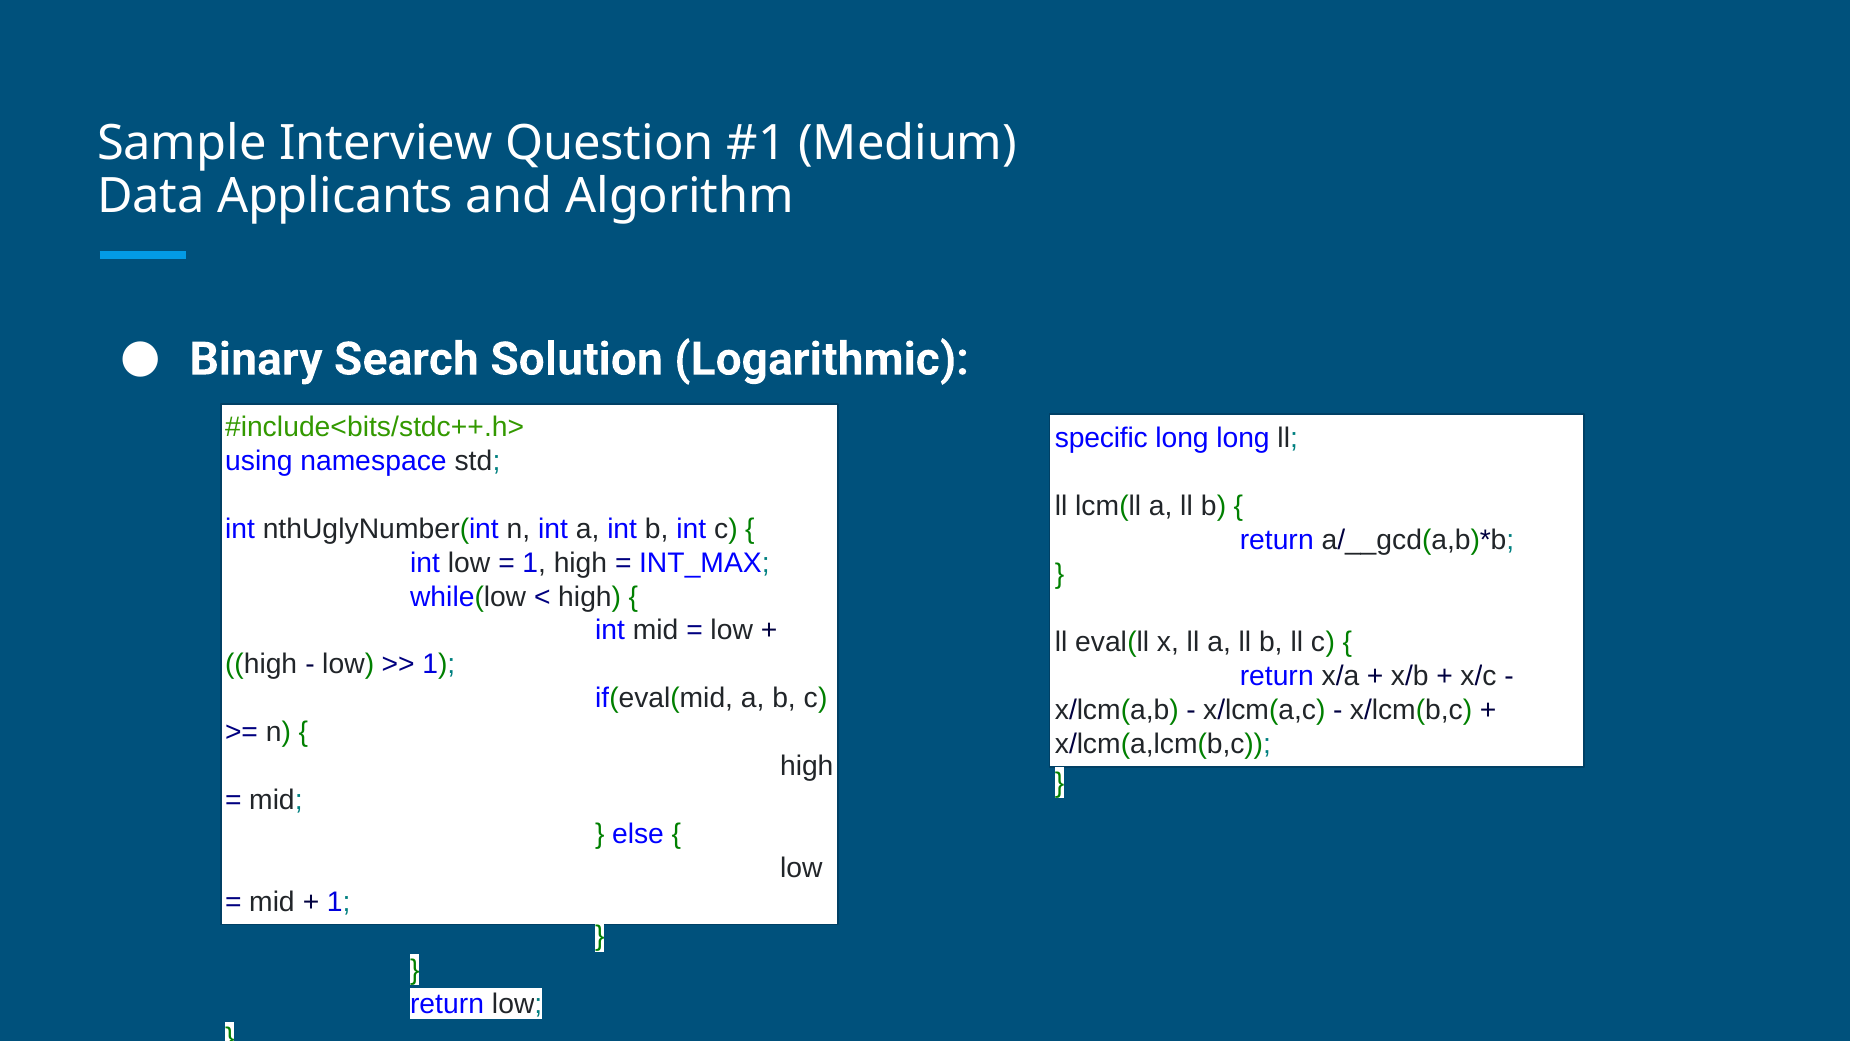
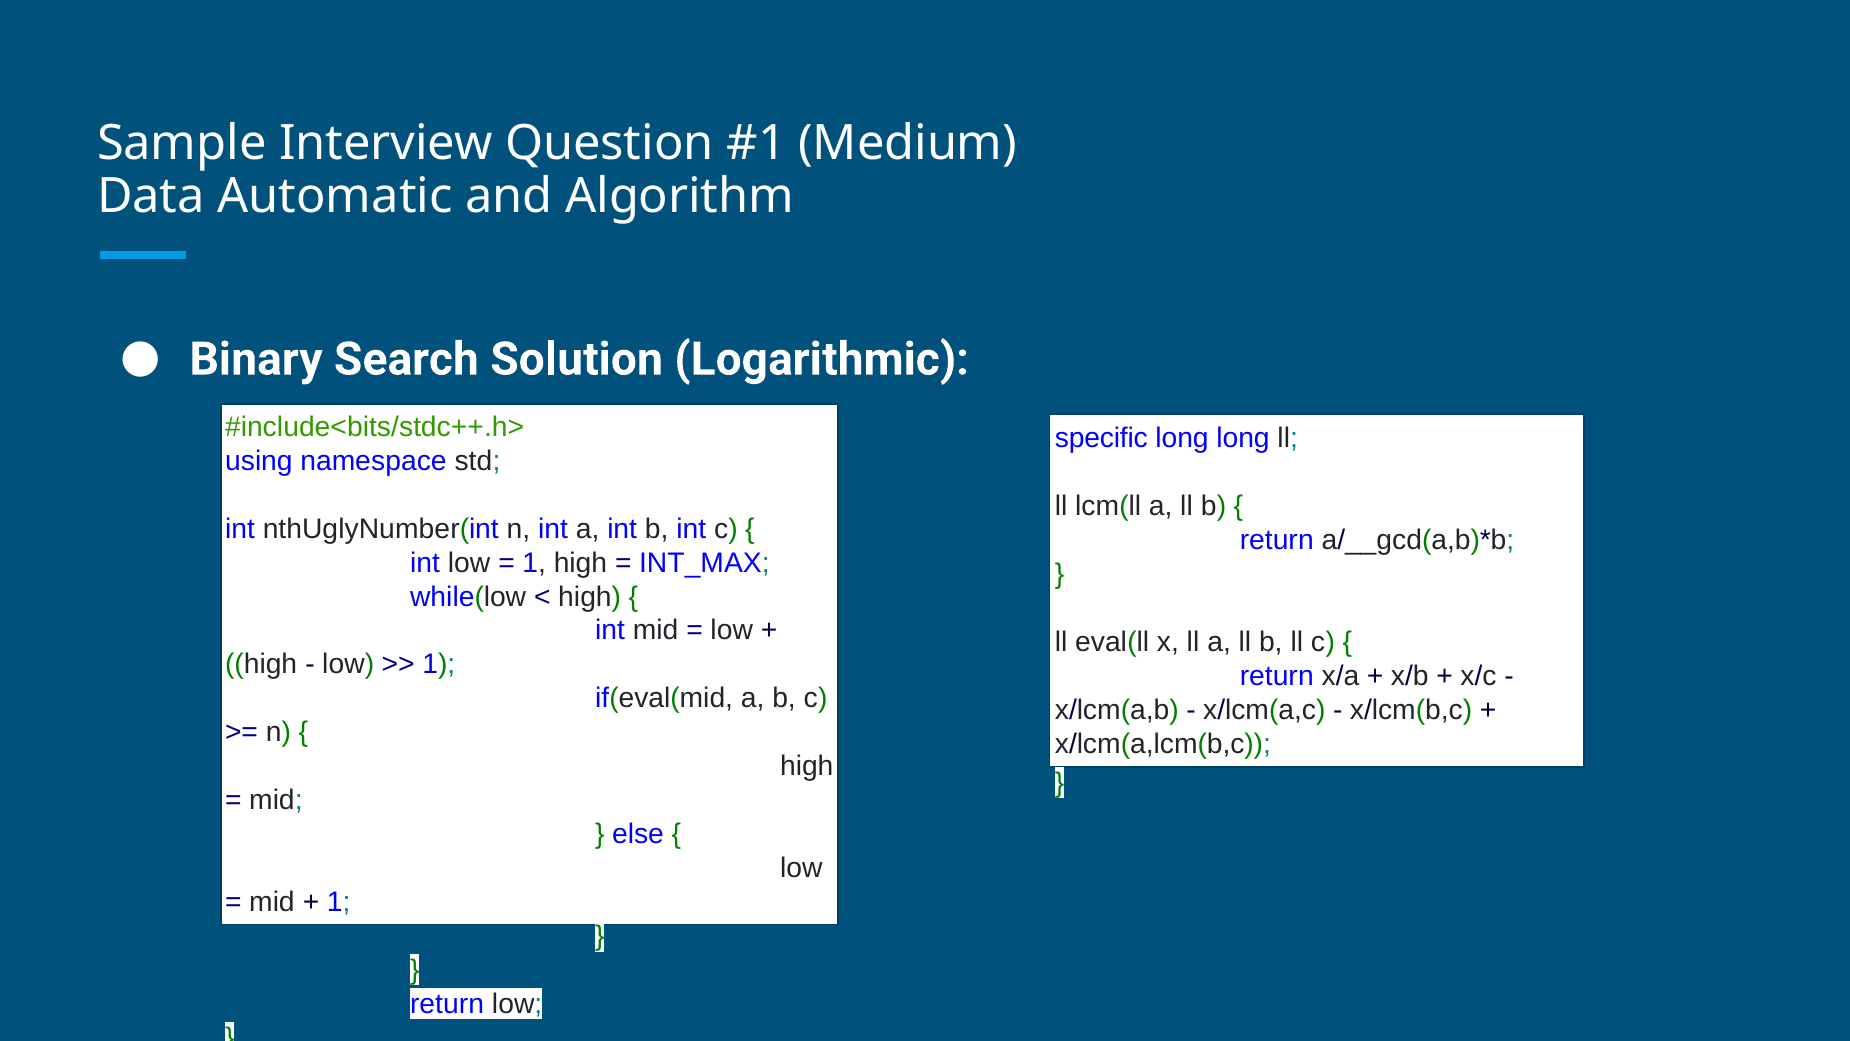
Applicants: Applicants -> Automatic
